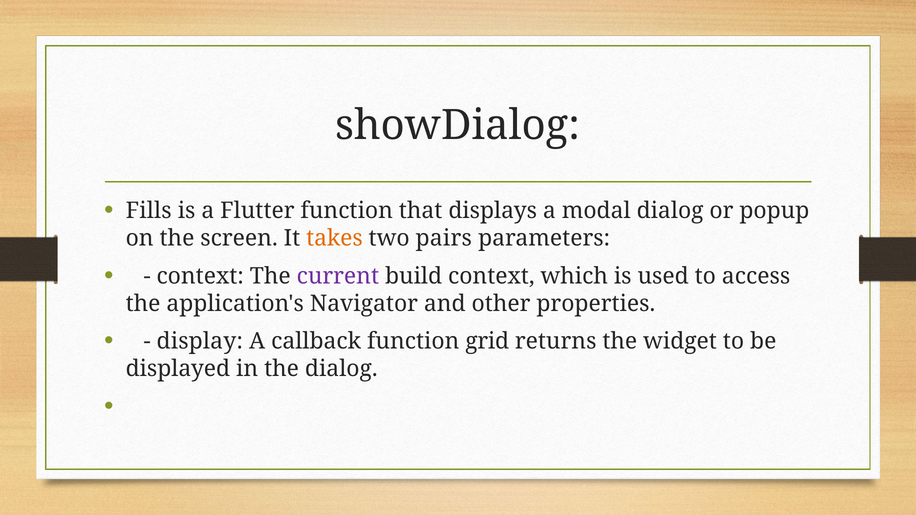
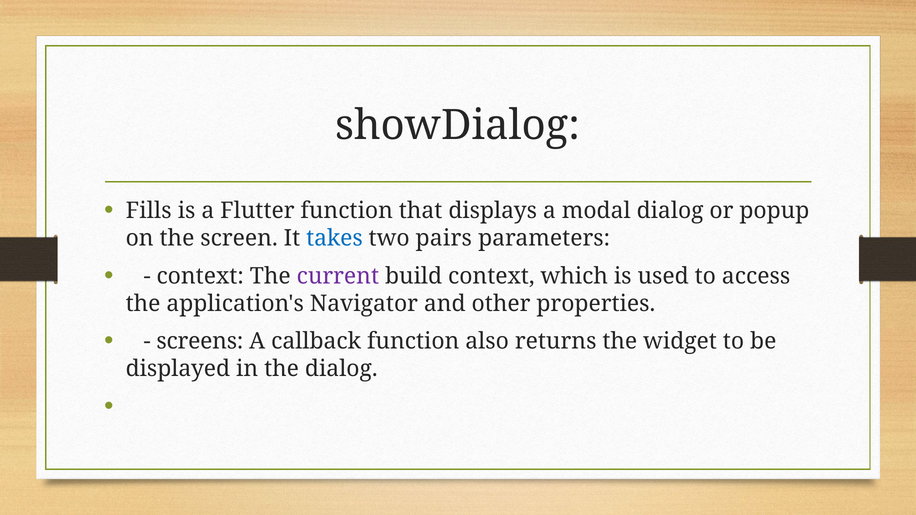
takes colour: orange -> blue
display: display -> screens
grid: grid -> also
